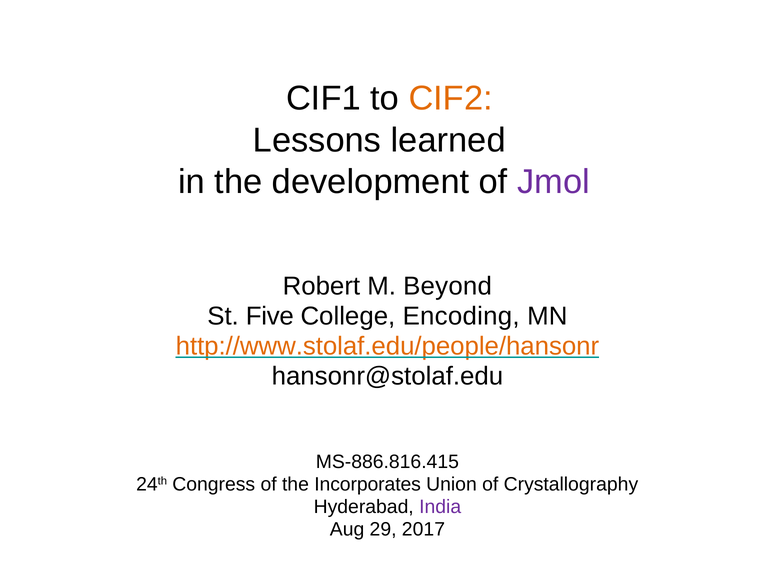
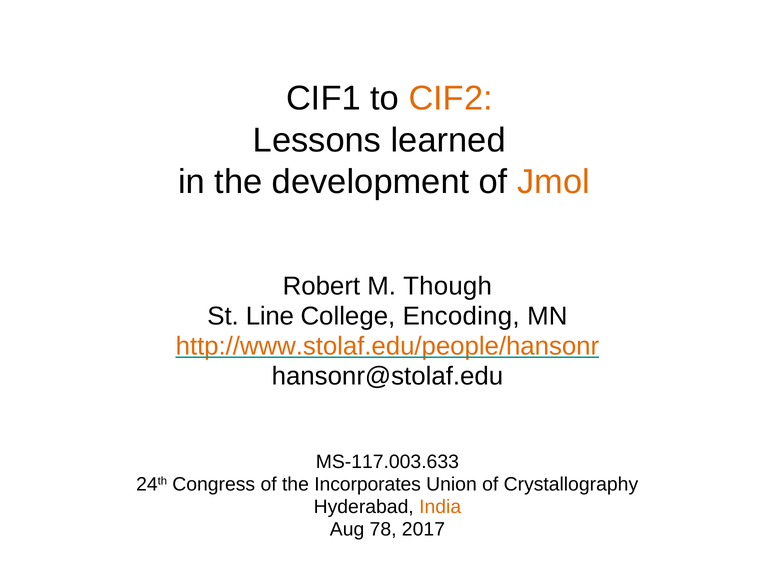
Jmol colour: purple -> orange
Beyond: Beyond -> Though
Five: Five -> Line
MS-886.816.415: MS-886.816.415 -> MS-117.003.633
India colour: purple -> orange
29: 29 -> 78
